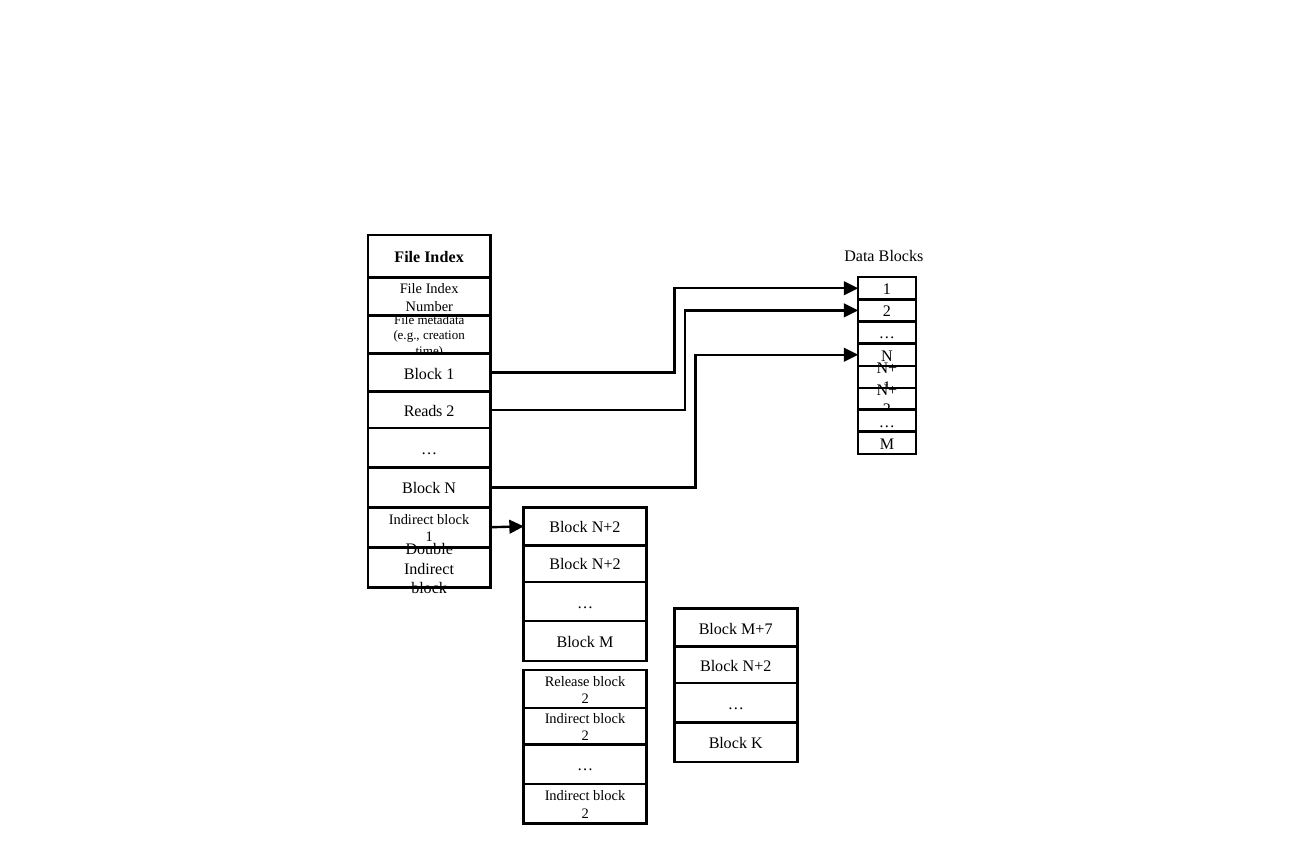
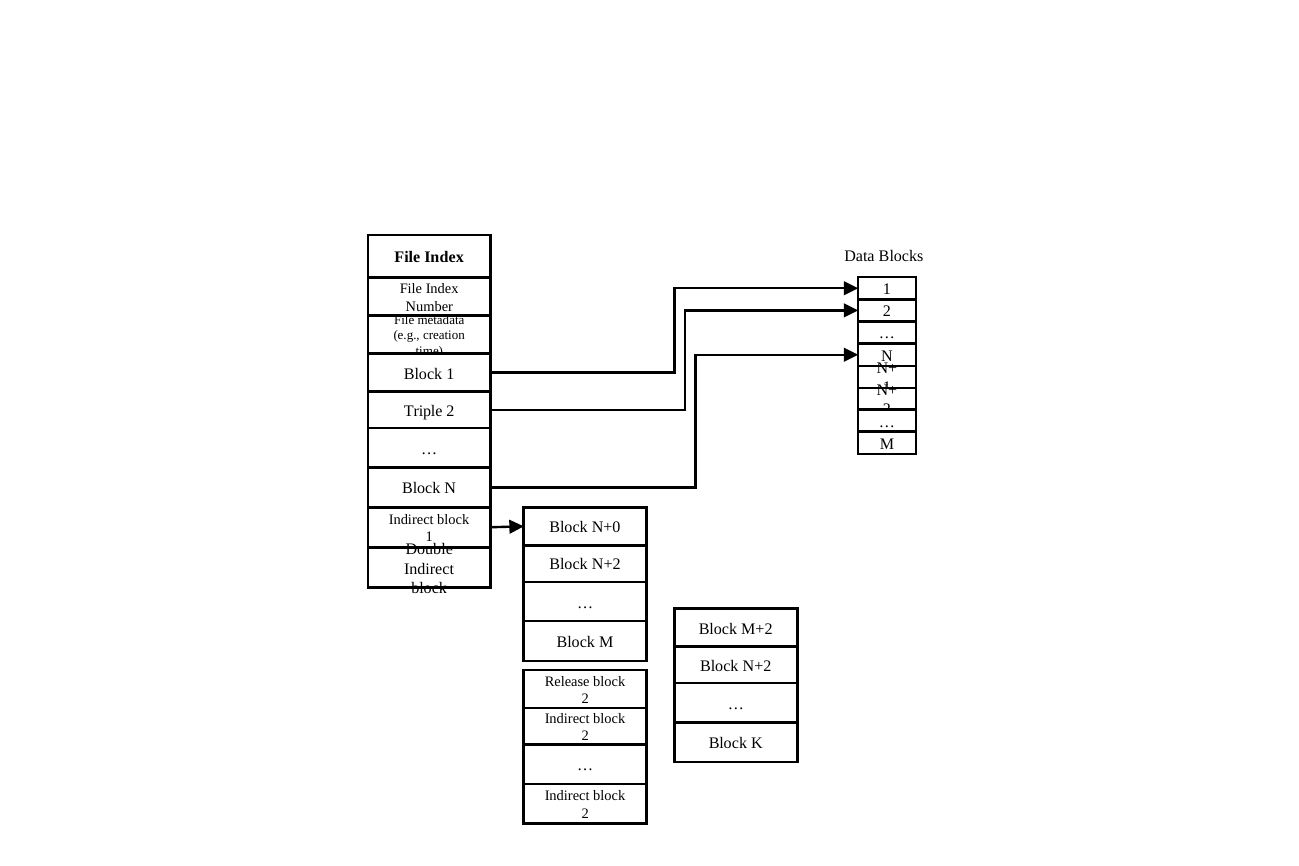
Reads: Reads -> Triple
N+2 at (606, 527): N+2 -> N+0
M+7: M+7 -> M+2
